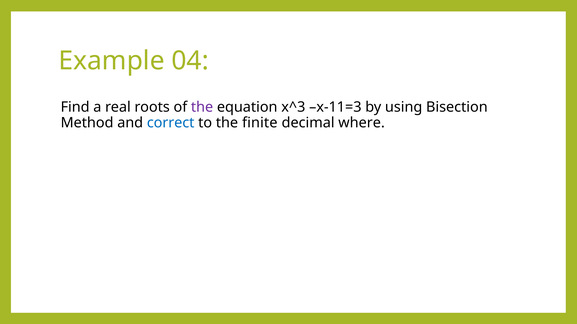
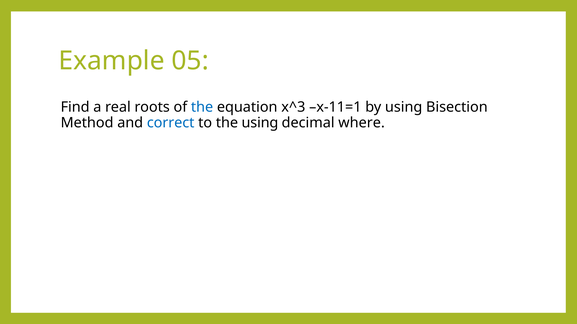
04: 04 -> 05
the at (202, 107) colour: purple -> blue
x-11=3: x-11=3 -> x-11=1
the finite: finite -> using
